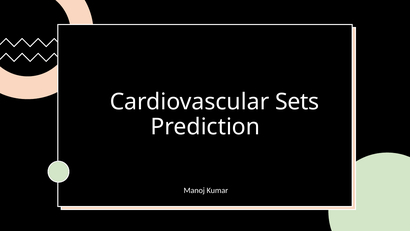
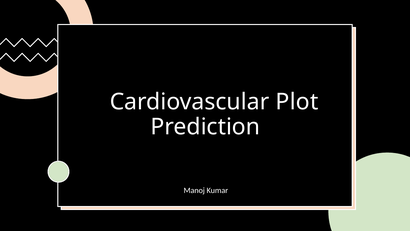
Sets: Sets -> Plot
